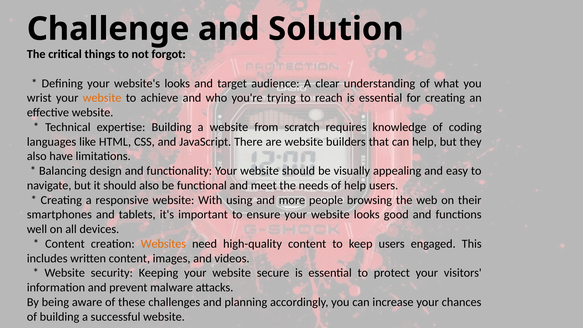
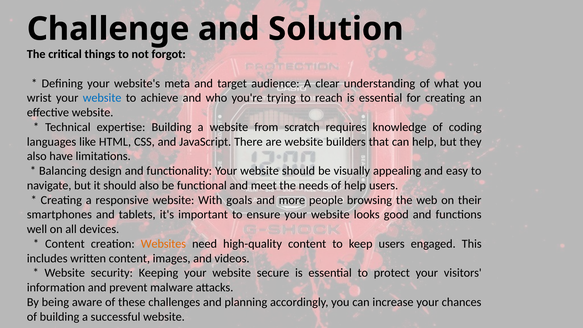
website's looks: looks -> meta
website at (102, 98) colour: orange -> blue
using: using -> goals
